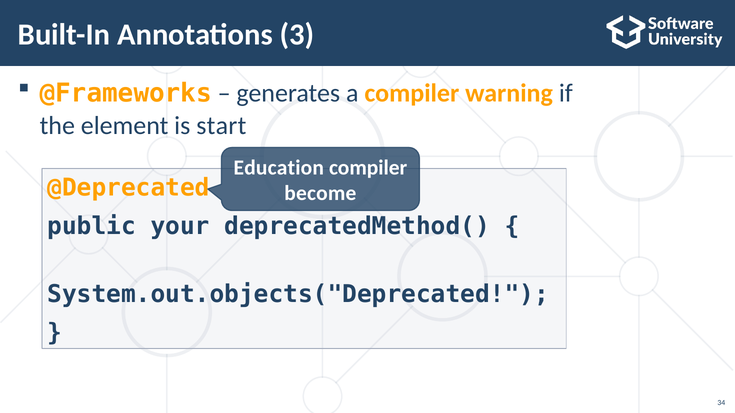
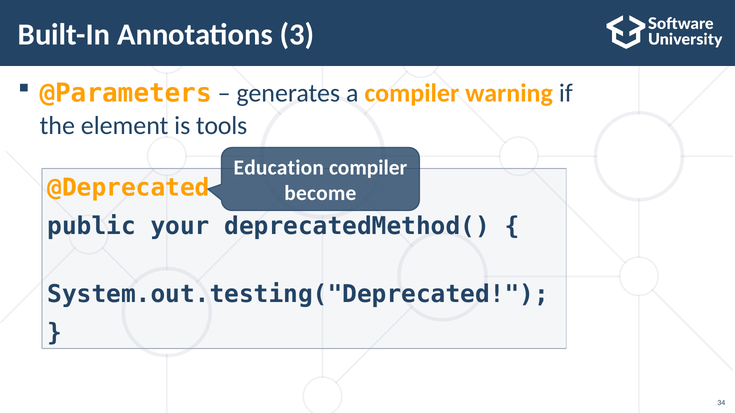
@Frameworks: @Frameworks -> @Parameters
start: start -> tools
System.out.objects("Deprecated: System.out.objects("Deprecated -> System.out.testing("Deprecated
